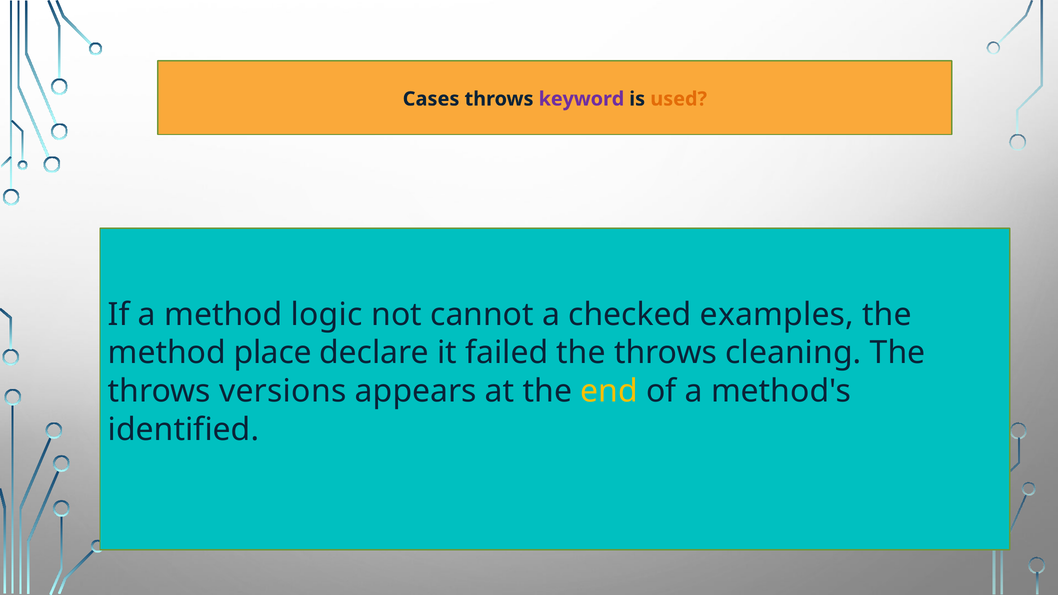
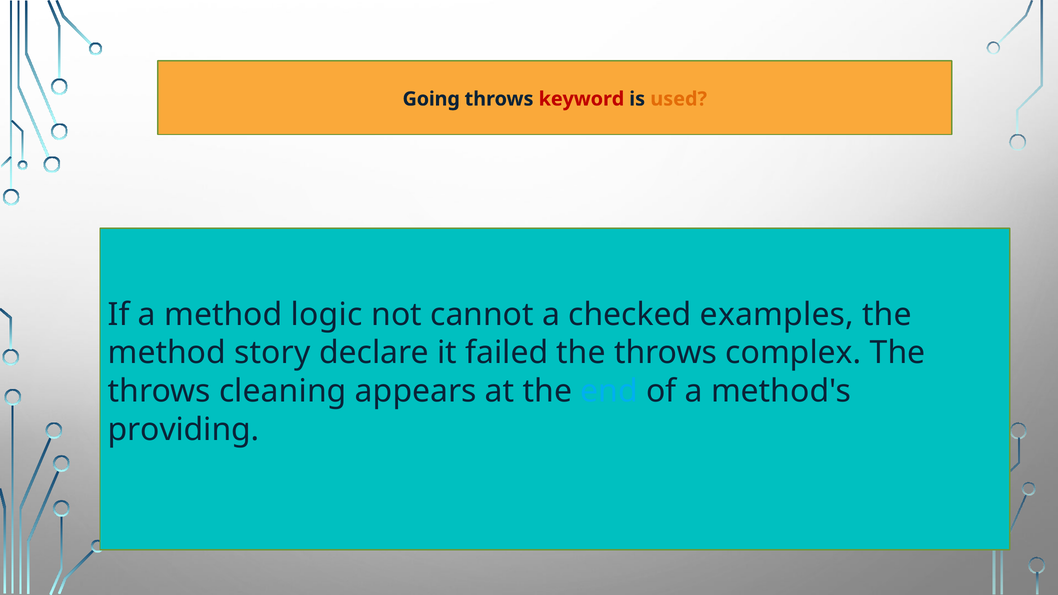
Cases: Cases -> Going
keyword colour: purple -> red
place: place -> story
cleaning: cleaning -> complex
versions: versions -> cleaning
end colour: yellow -> light blue
identified: identified -> providing
